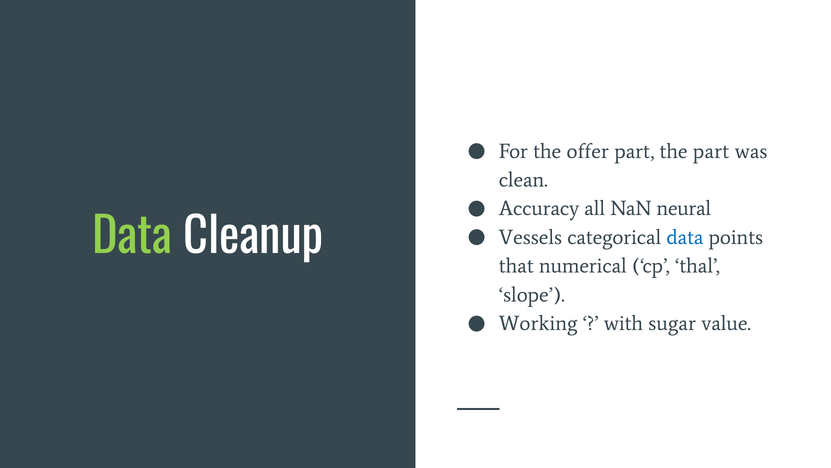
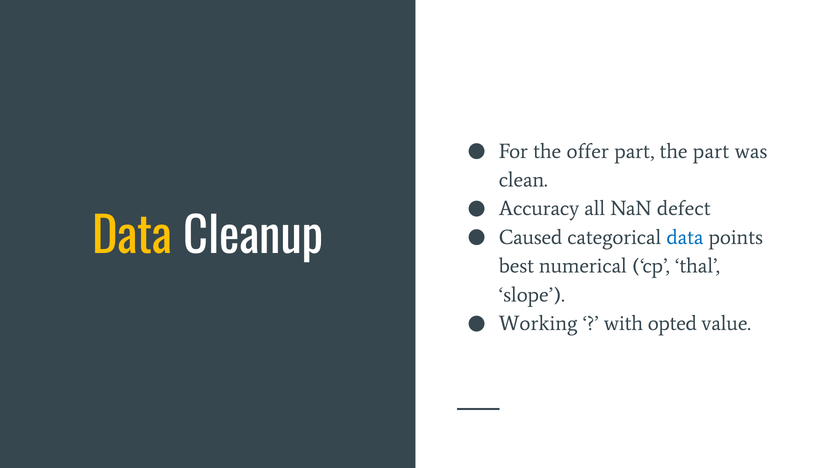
neural: neural -> defect
Data at (132, 237) colour: light green -> yellow
Vessels: Vessels -> Caused
that: that -> best
sugar: sugar -> opted
